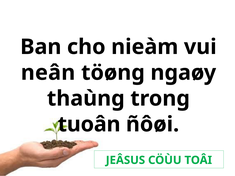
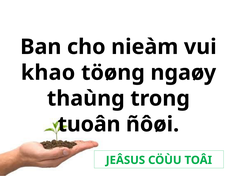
neân: neân -> khao
